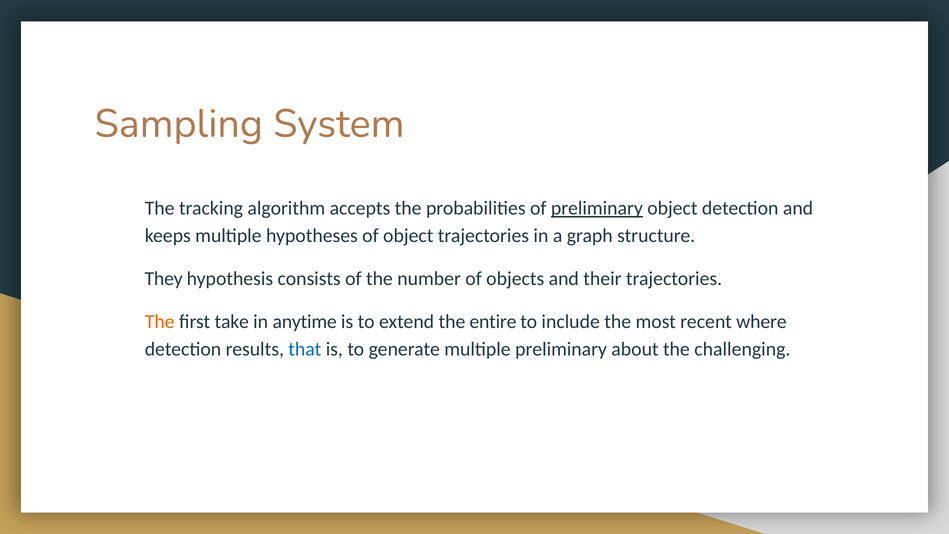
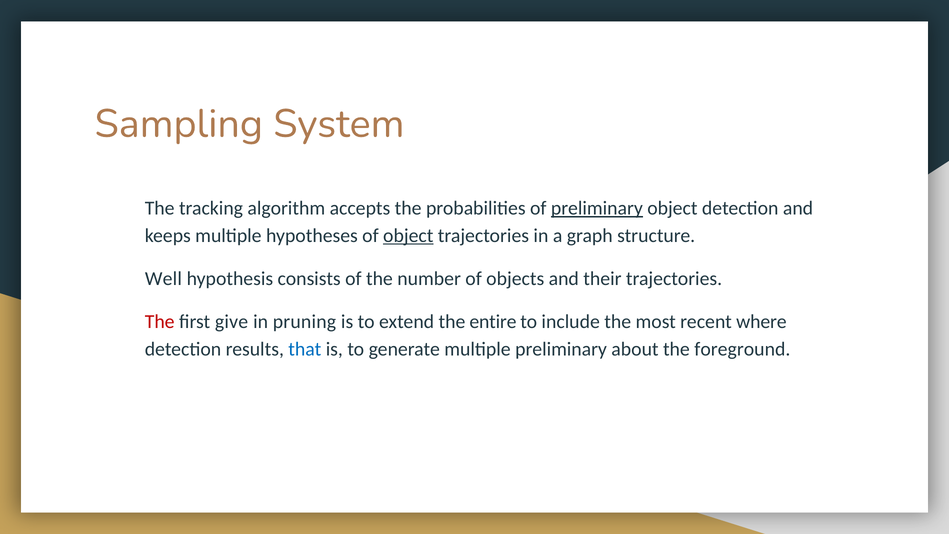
object at (408, 235) underline: none -> present
They: They -> Well
The at (160, 322) colour: orange -> red
take: take -> give
anytime: anytime -> pruning
challenging: challenging -> foreground
